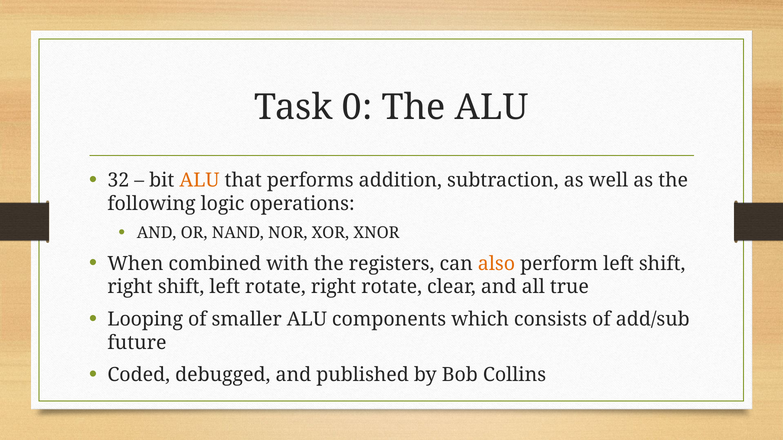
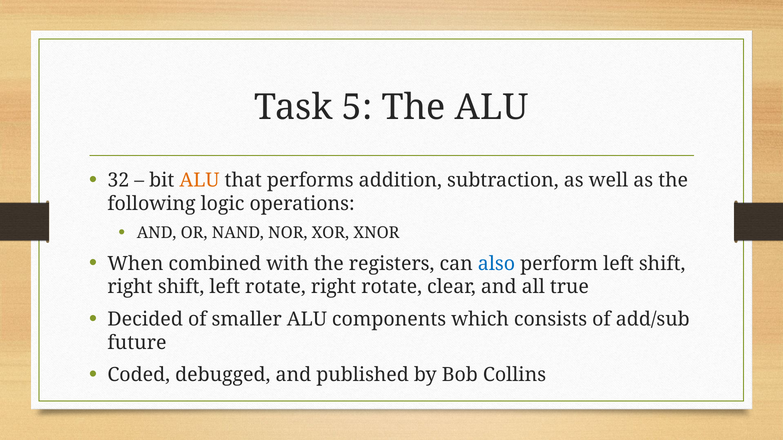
0: 0 -> 5
also colour: orange -> blue
Looping: Looping -> Decided
